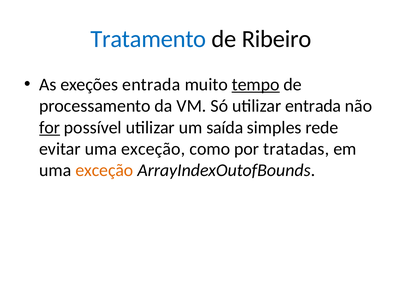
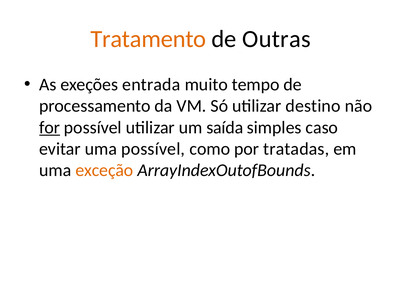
Tratamento colour: blue -> orange
Ribeiro: Ribeiro -> Outras
tempo underline: present -> none
utilizar entrada: entrada -> destino
rede: rede -> caso
evitar uma exceção: exceção -> possível
